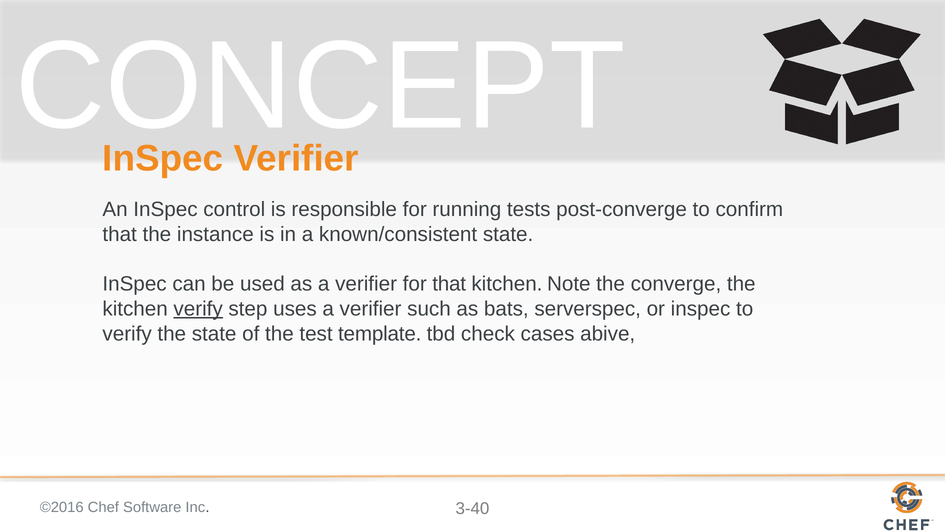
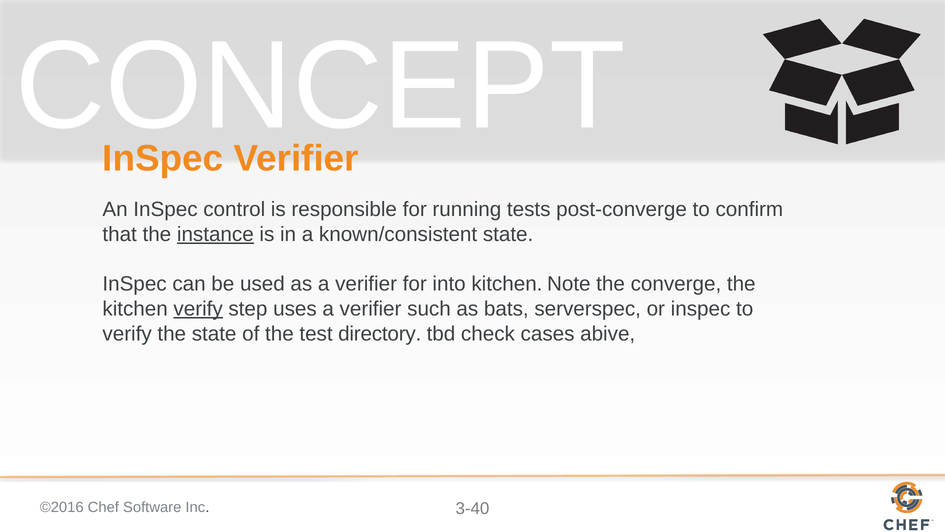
instance underline: none -> present
for that: that -> into
template: template -> directory
